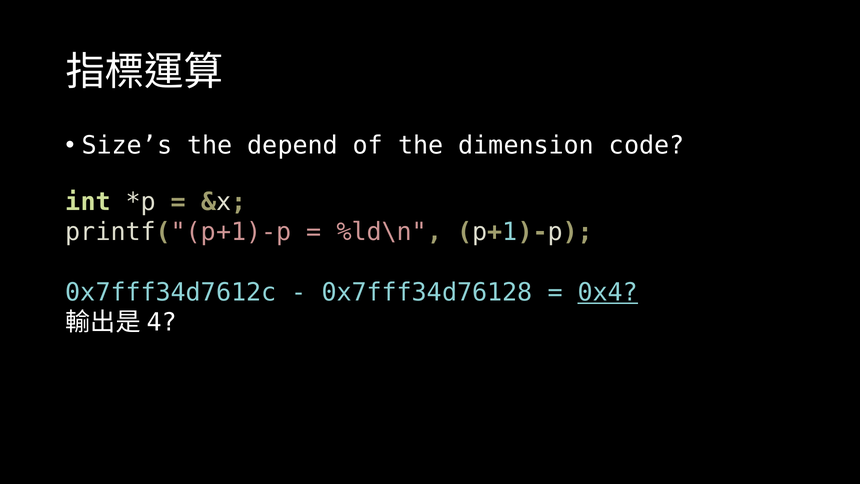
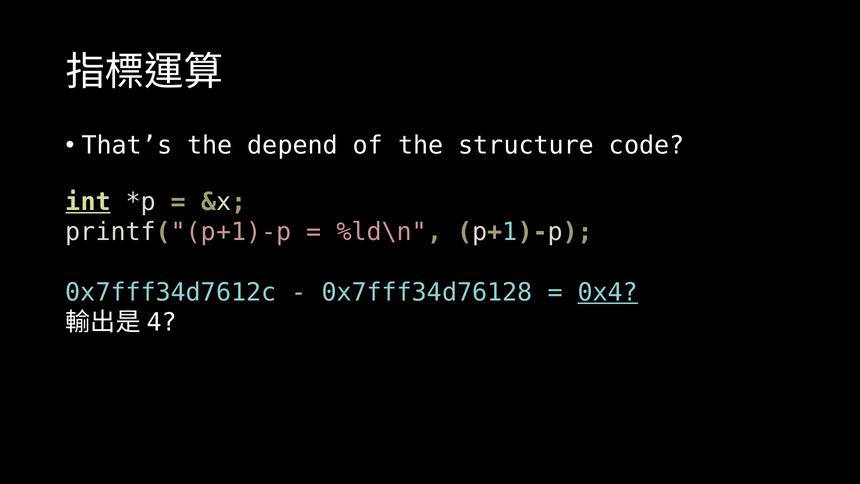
Size’s: Size’s -> That’s
dimension: dimension -> structure
int underline: none -> present
